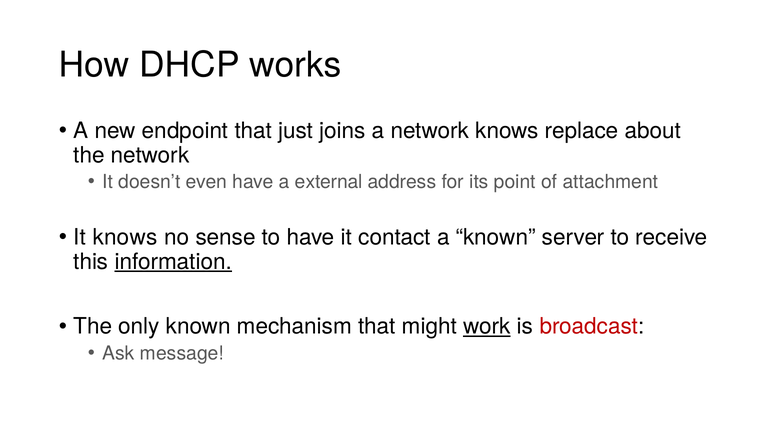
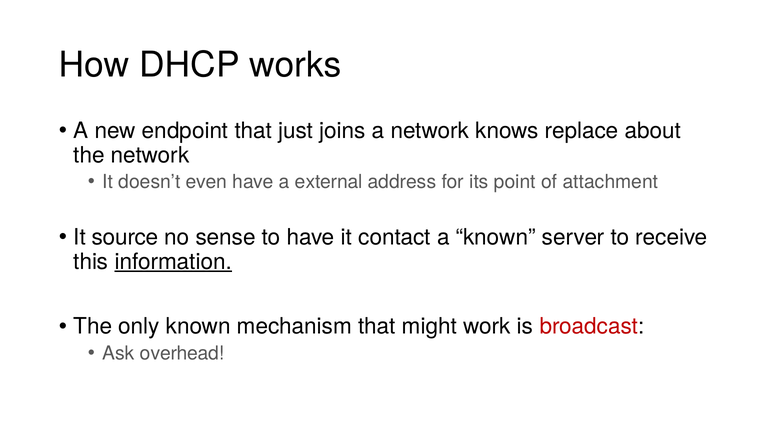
It knows: knows -> source
work underline: present -> none
message: message -> overhead
